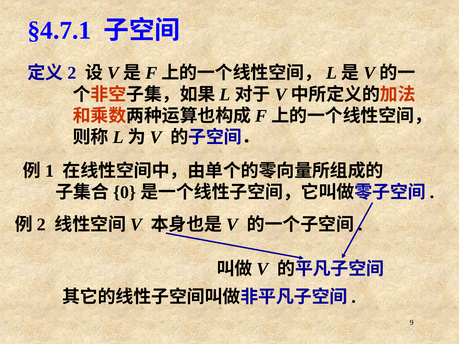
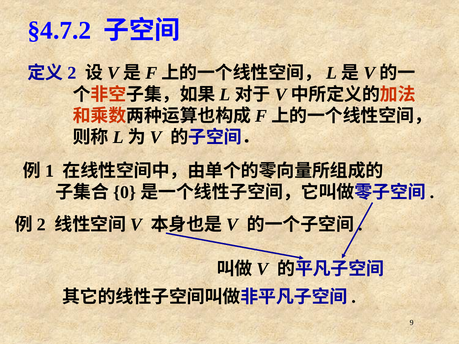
§4.7.1: §4.7.1 -> §4.7.2
